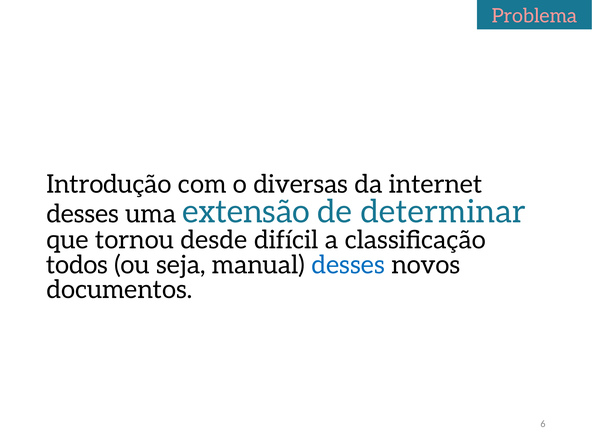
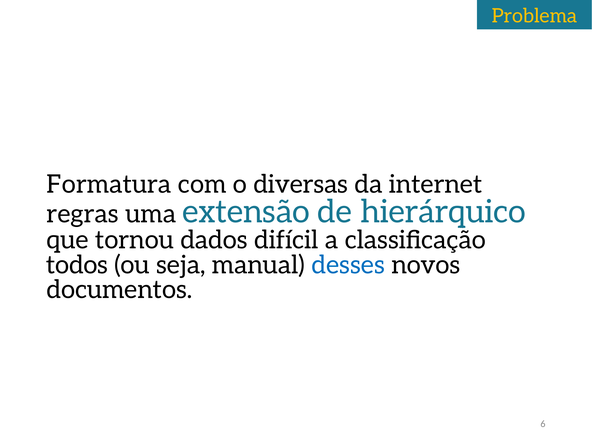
Problema colour: pink -> yellow
Introdução: Introdução -> Formatura
desses at (83, 214): desses -> regras
determinar: determinar -> hierárquico
desde: desde -> dados
